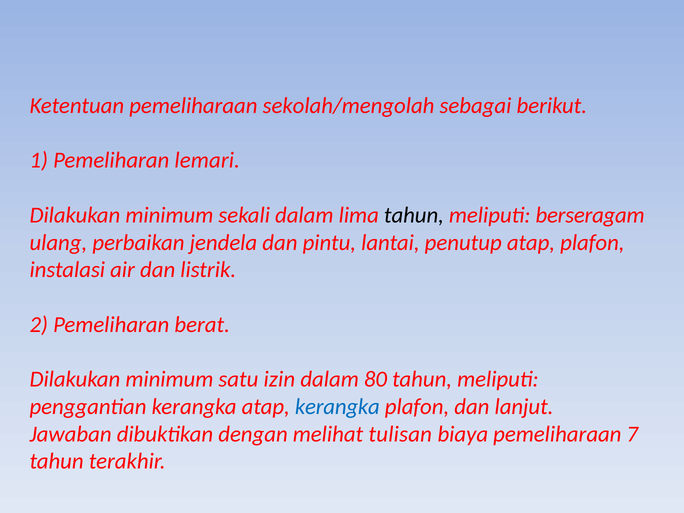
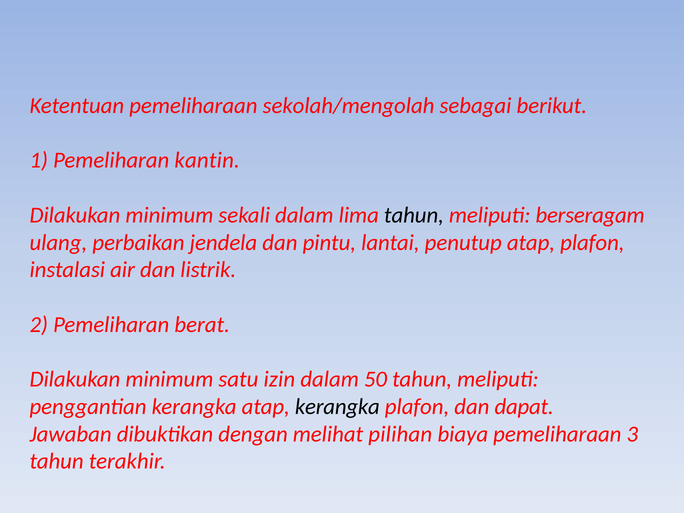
lemari: lemari -> kantin
80: 80 -> 50
kerangka at (337, 407) colour: blue -> black
lanjut: lanjut -> dapat
tulisan: tulisan -> pilihan
7: 7 -> 3
